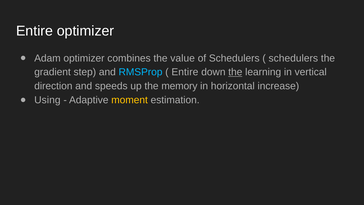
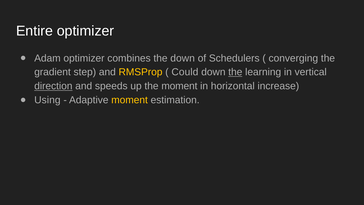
the value: value -> down
schedulers at (293, 58): schedulers -> converging
RMSProp colour: light blue -> yellow
Entire at (185, 72): Entire -> Could
direction underline: none -> present
the memory: memory -> moment
